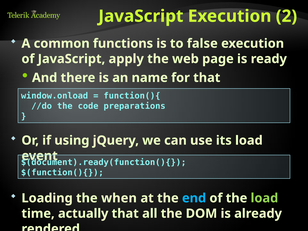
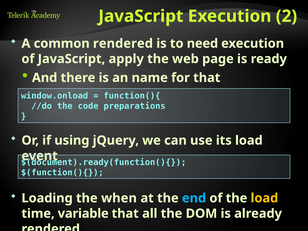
common functions: functions -> rendered
false: false -> need
load at (264, 198) colour: light green -> yellow
actually: actually -> variable
